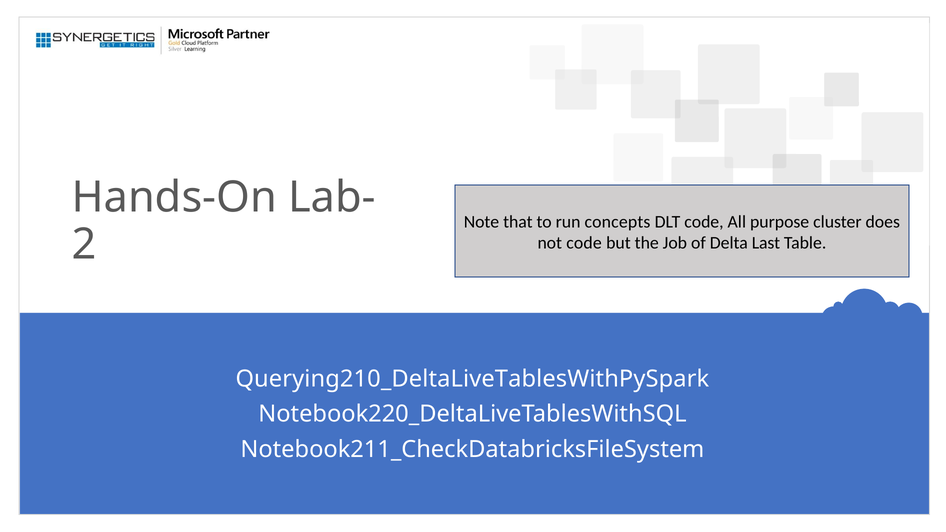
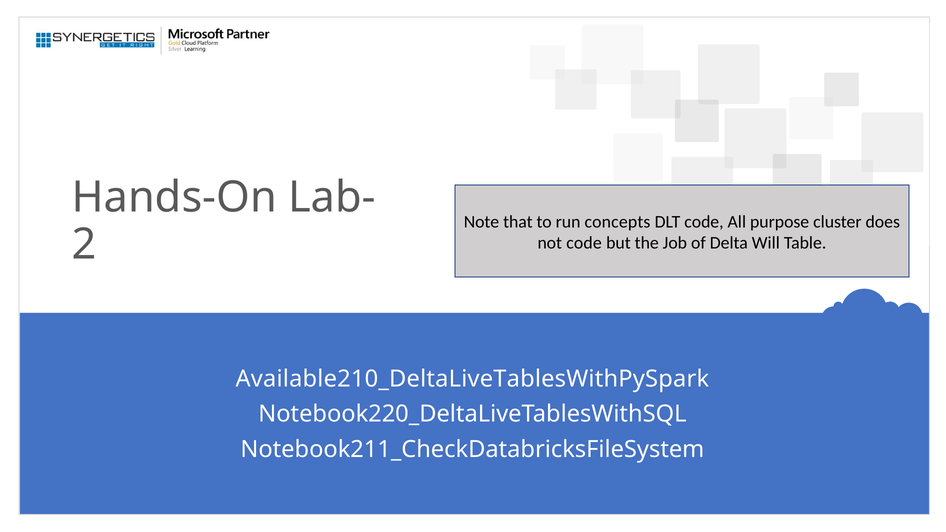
Last: Last -> Will
Querying210_DeltaLiveTablesWithPySpark: Querying210_DeltaLiveTablesWithPySpark -> Available210_DeltaLiveTablesWithPySpark
